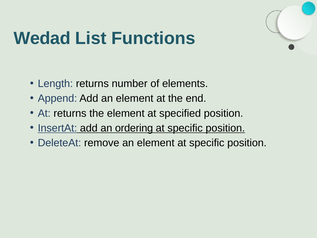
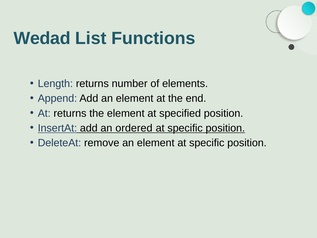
ordering: ordering -> ordered
